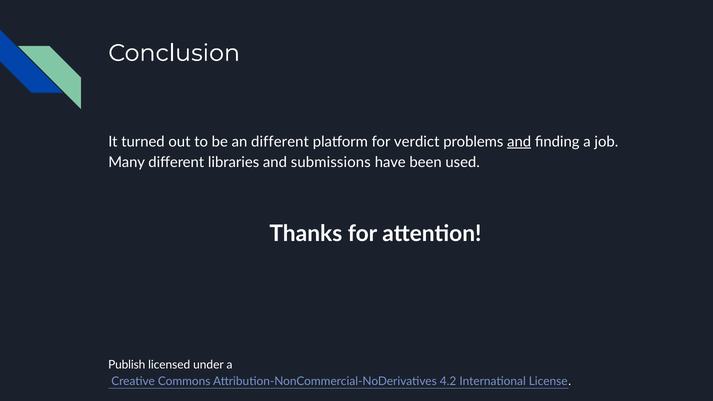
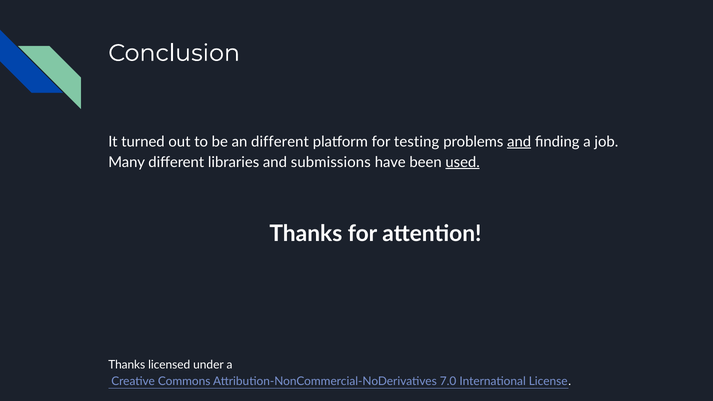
verdict: verdict -> testing
used underline: none -> present
Publish at (127, 365): Publish -> Thanks
4.2: 4.2 -> 7.0
